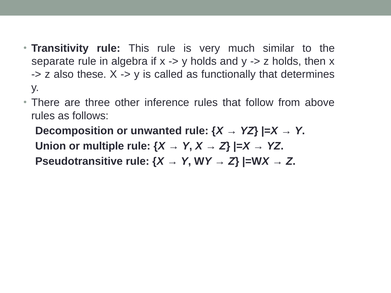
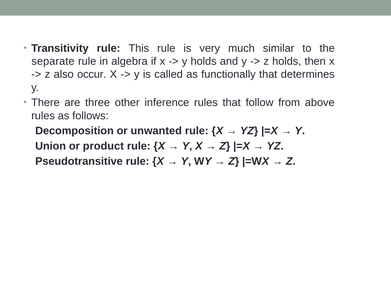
these: these -> occur
multiple: multiple -> product
